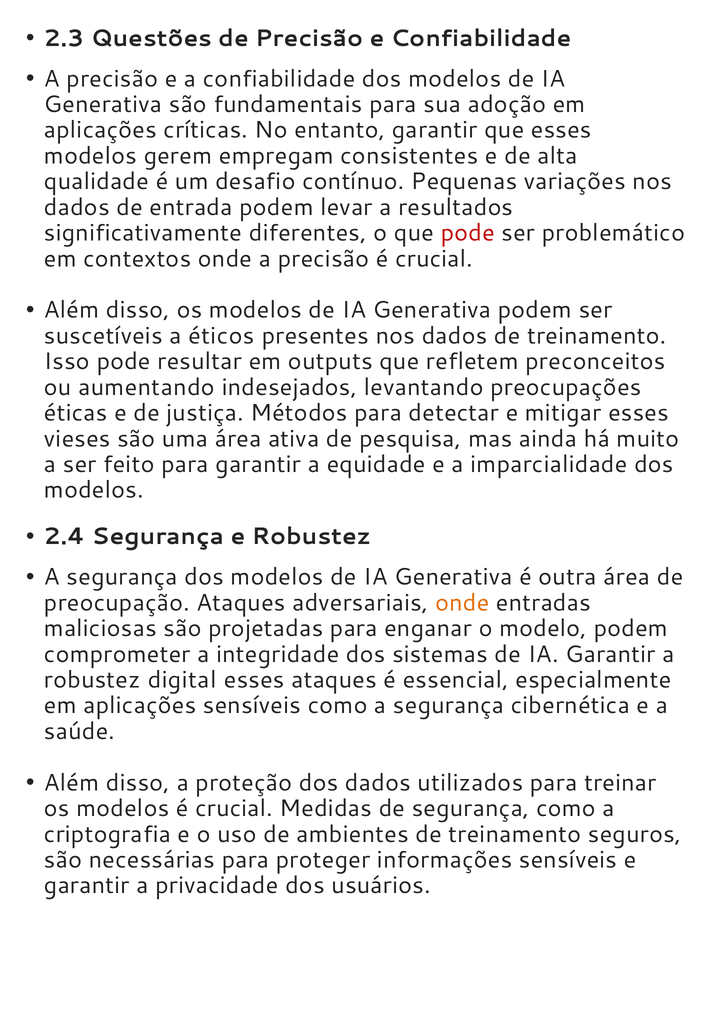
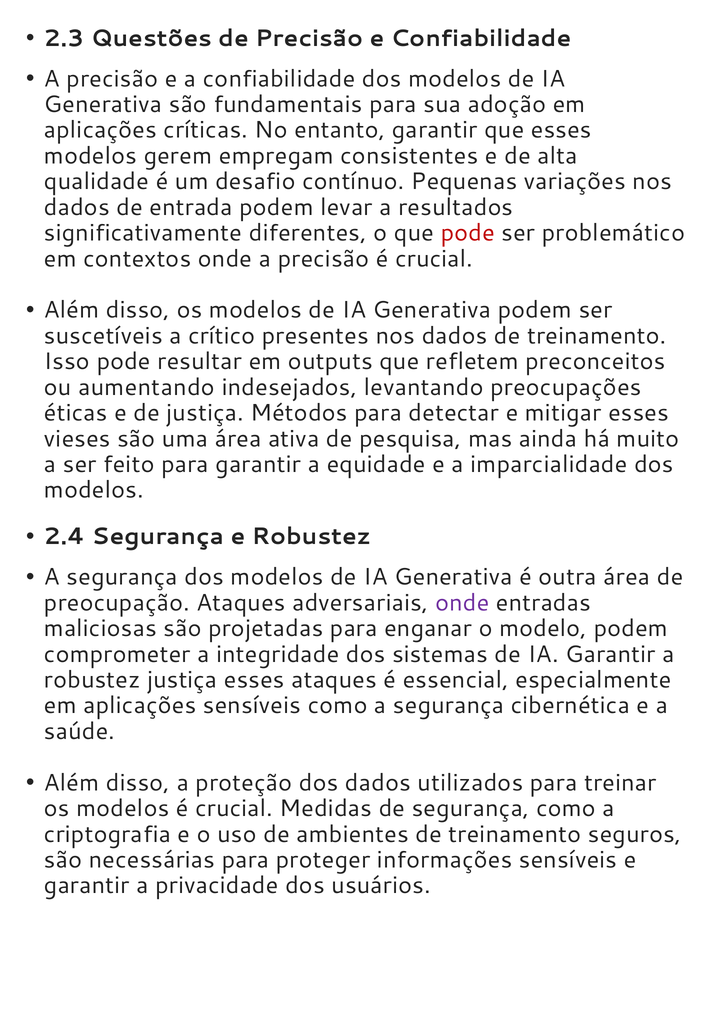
éticos: éticos -> crítico
onde at (462, 603) colour: orange -> purple
robustez digital: digital -> justiça
